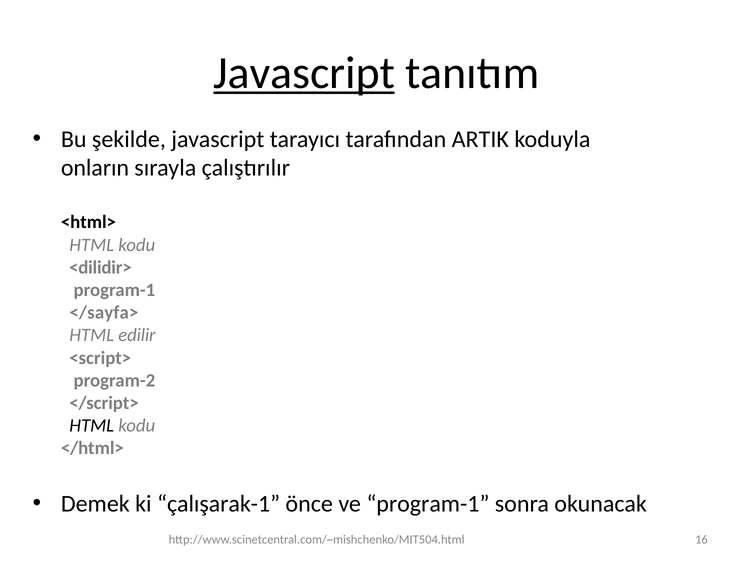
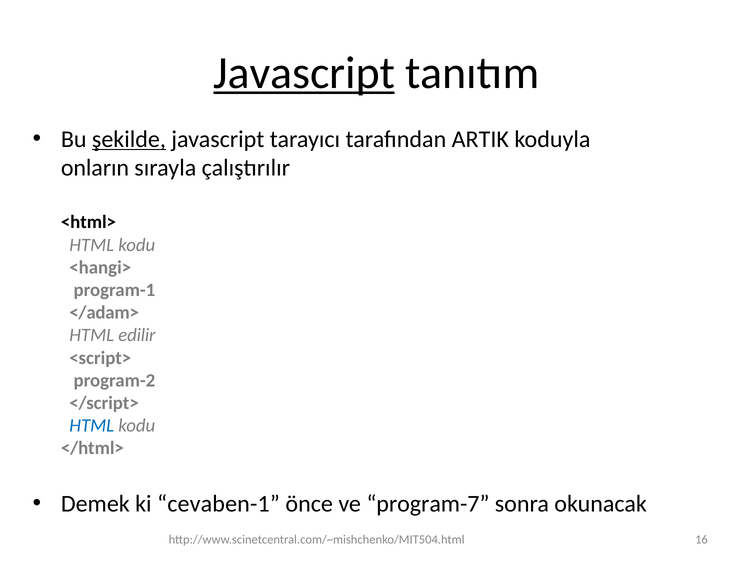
şekilde underline: none -> present
<dilidir>: <dilidir> -> <hangi>
</sayfa>: </sayfa> -> </adam>
HTML at (92, 425) colour: black -> blue
çalışarak-1: çalışarak-1 -> cevaben-1
ve program-1: program-1 -> program-7
